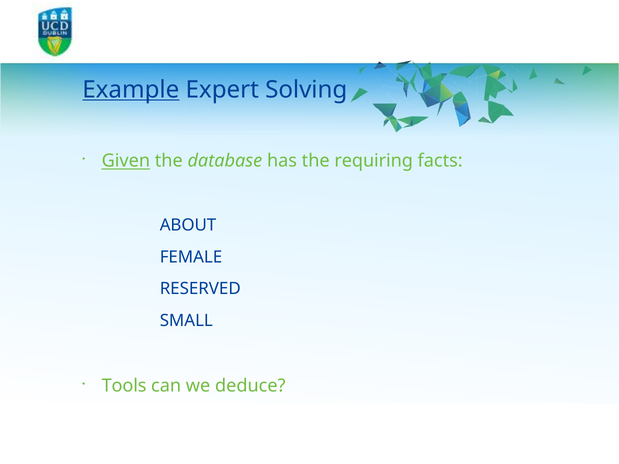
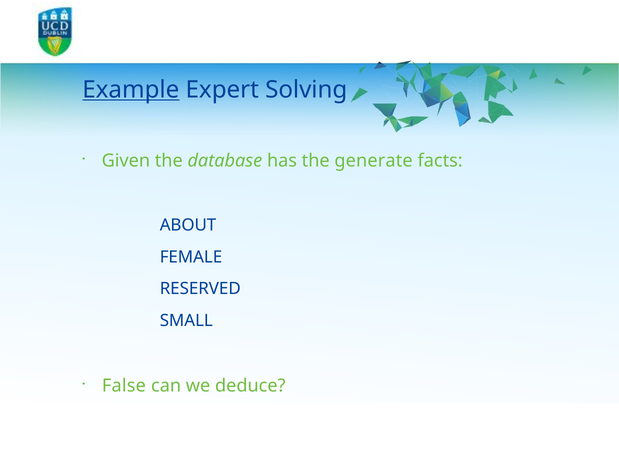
Given underline: present -> none
requiring: requiring -> generate
Tools: Tools -> False
